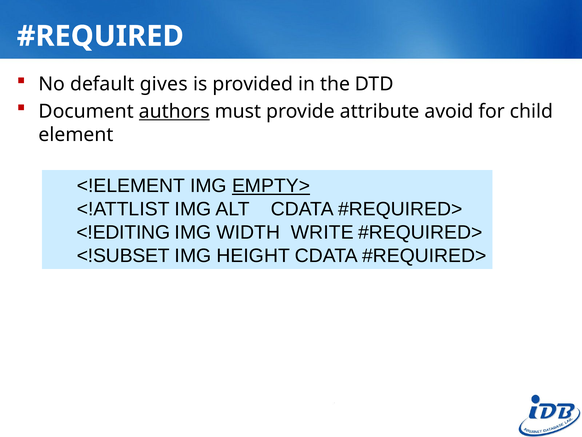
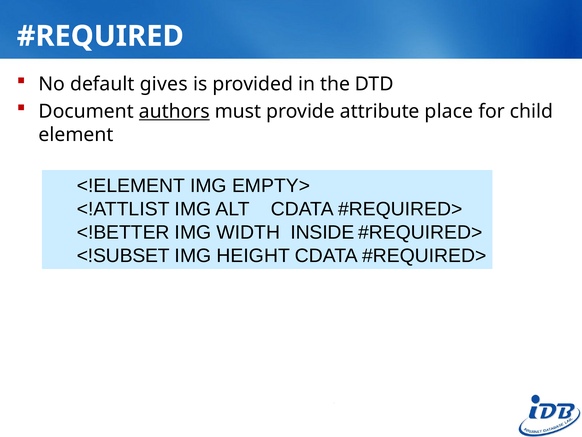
avoid: avoid -> place
EMPTY> underline: present -> none
<!EDITING: <!EDITING -> <!BETTER
WRITE: WRITE -> INSIDE
